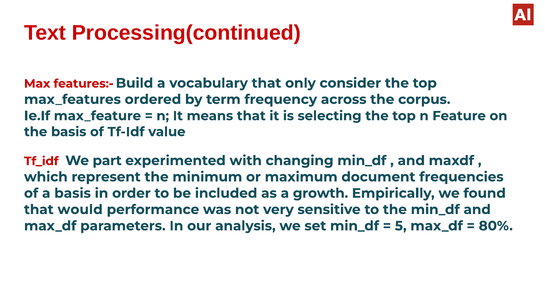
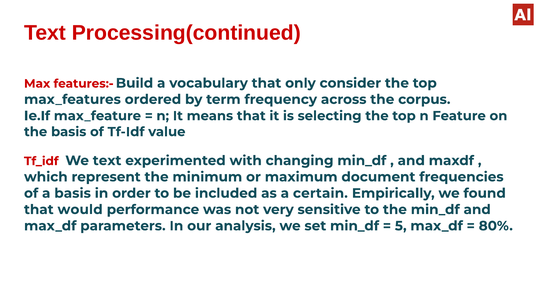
We part: part -> text
growth: growth -> certain
